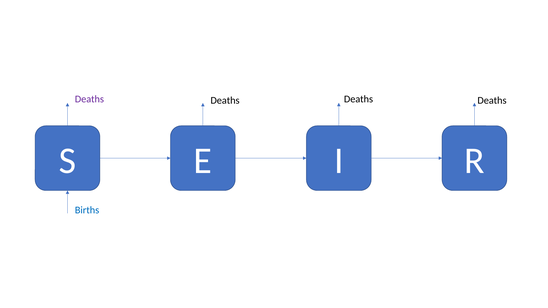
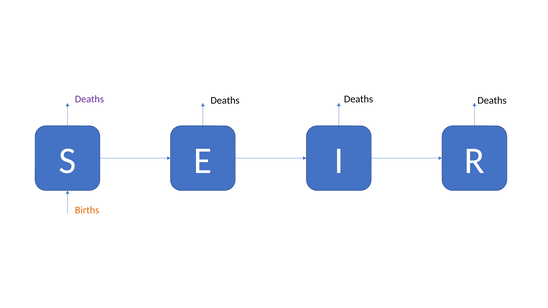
Births colour: blue -> orange
